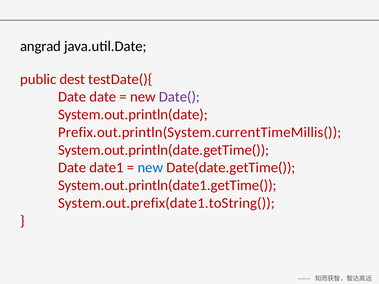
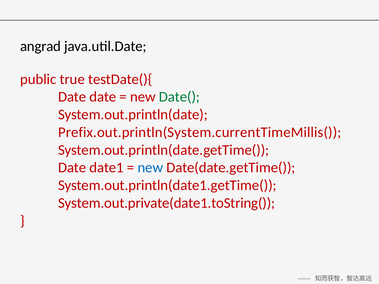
dest: dest -> true
Date( colour: purple -> green
System.out.prefix(date1.toString(: System.out.prefix(date1.toString( -> System.out.private(date1.toString(
